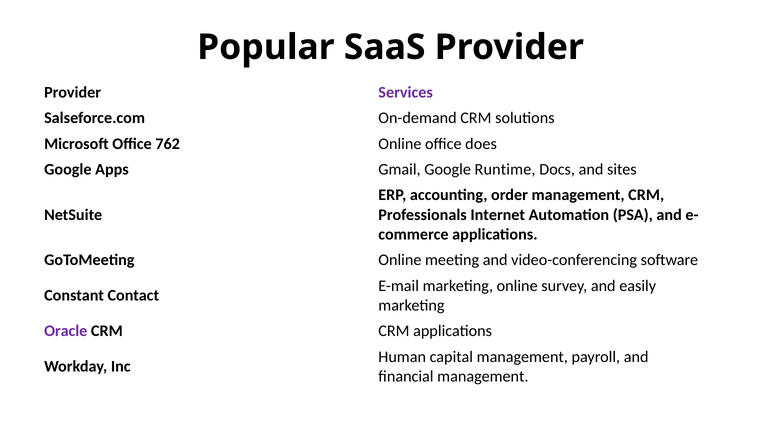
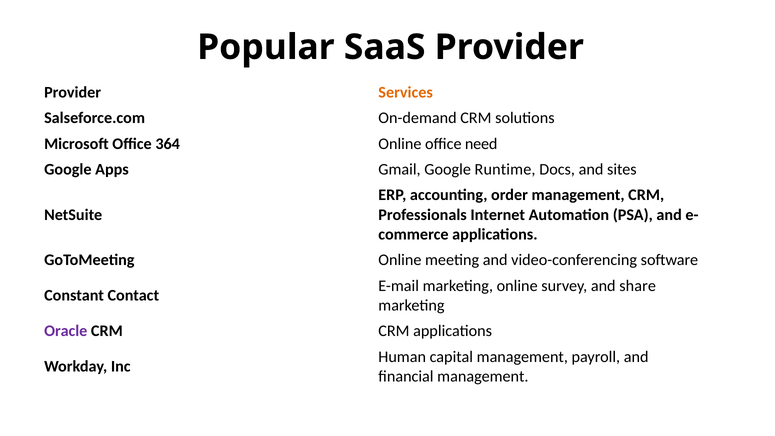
Services colour: purple -> orange
762: 762 -> 364
does: does -> need
easily: easily -> share
